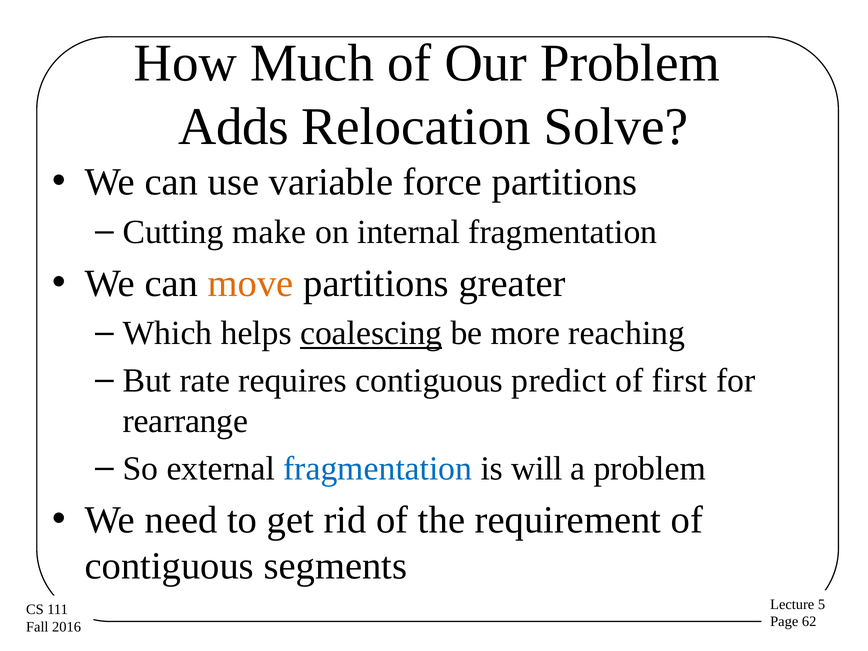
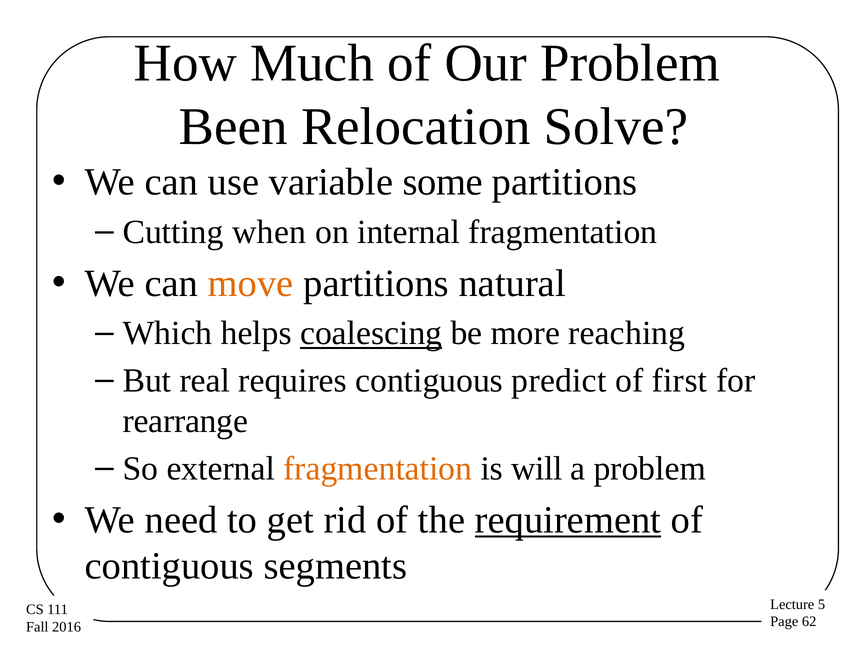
Adds: Adds -> Been
force: force -> some
make: make -> when
greater: greater -> natural
rate: rate -> real
fragmentation at (378, 468) colour: blue -> orange
requirement underline: none -> present
